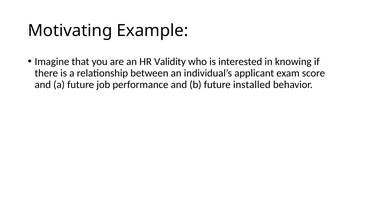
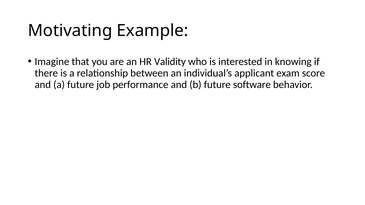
installed: installed -> software
